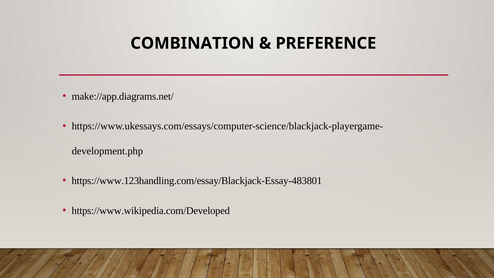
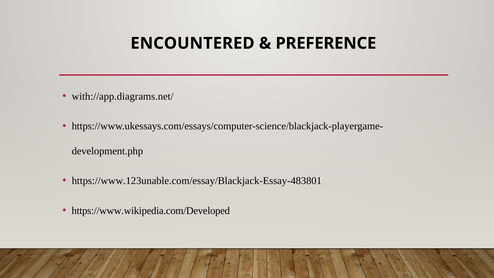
COMBINATION: COMBINATION -> ENCOUNTERED
make://app.diagrams.net/: make://app.diagrams.net/ -> with://app.diagrams.net/
https://www.123handling.com/essay/Blackjack-Essay-483801: https://www.123handling.com/essay/Blackjack-Essay-483801 -> https://www.123unable.com/essay/Blackjack-Essay-483801
